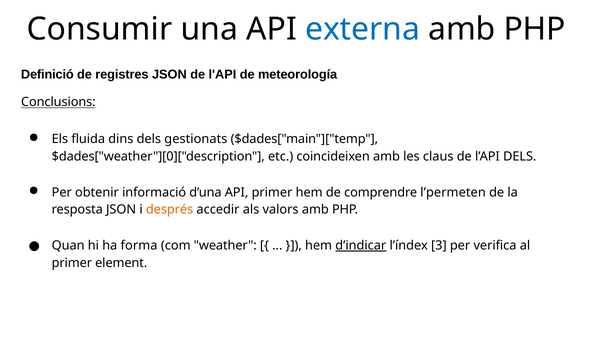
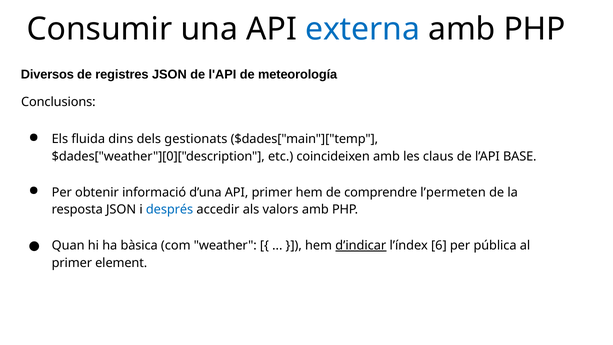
Definició: Definició -> Diversos
Conclusions underline: present -> none
l’API DELS: DELS -> BASE
després colour: orange -> blue
forma: forma -> bàsica
3: 3 -> 6
verifica: verifica -> pública
